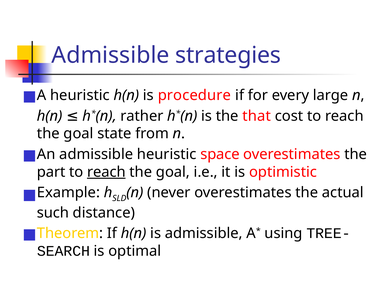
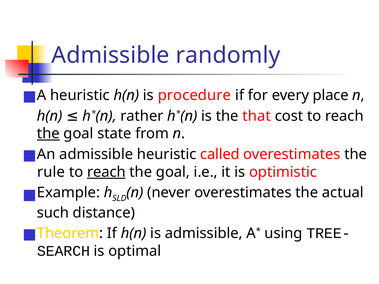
strategies: strategies -> randomly
large: large -> place
the at (48, 134) underline: none -> present
space: space -> called
part: part -> rule
